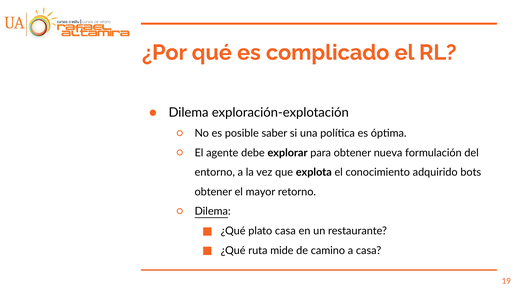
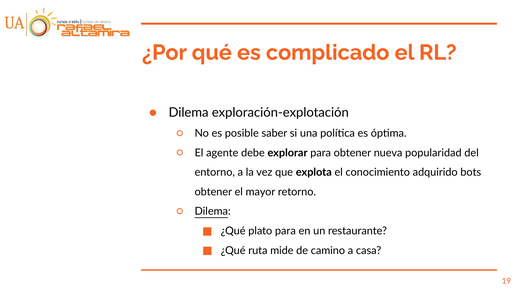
formulación: formulación -> popularidad
plato casa: casa -> para
